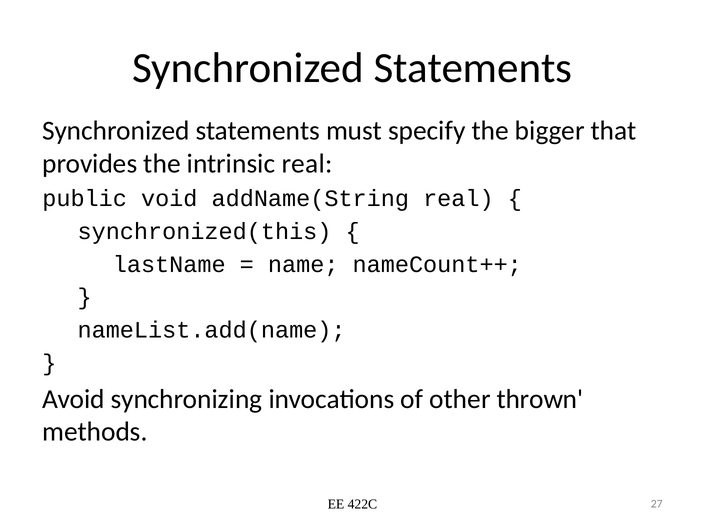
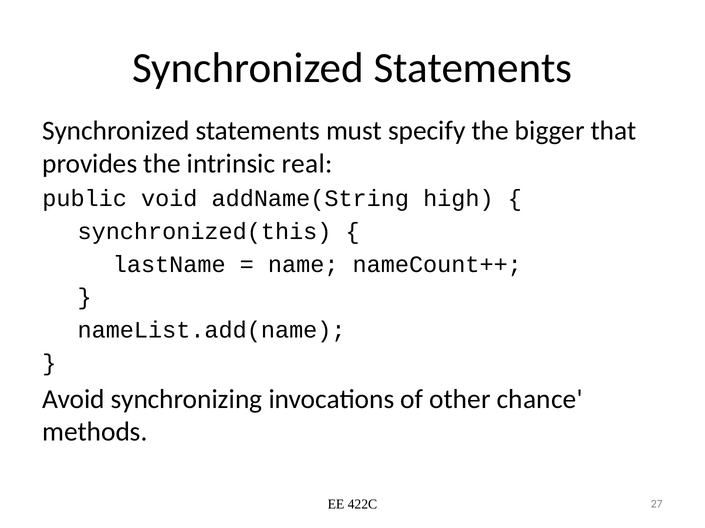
addName(String real: real -> high
thrown: thrown -> chance
